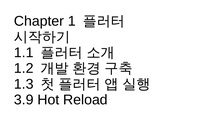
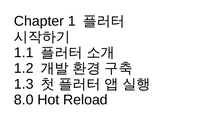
3.9: 3.9 -> 8.0
